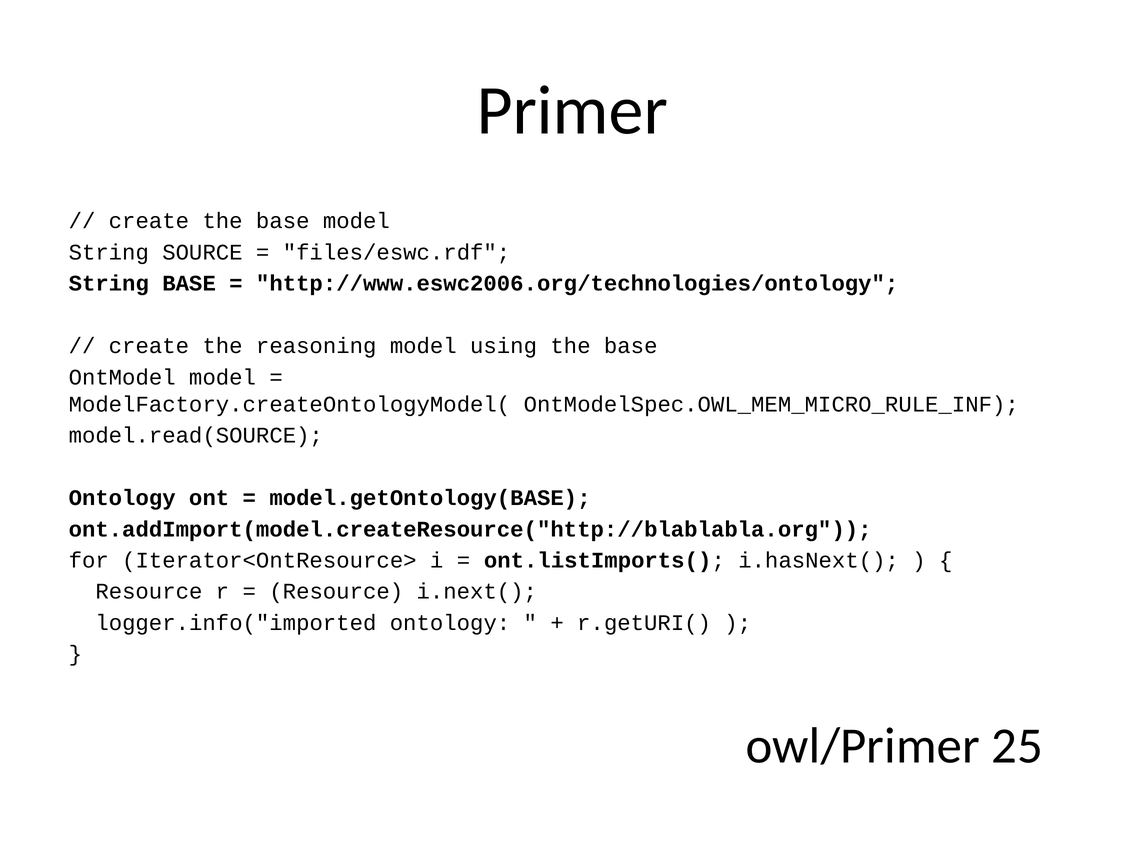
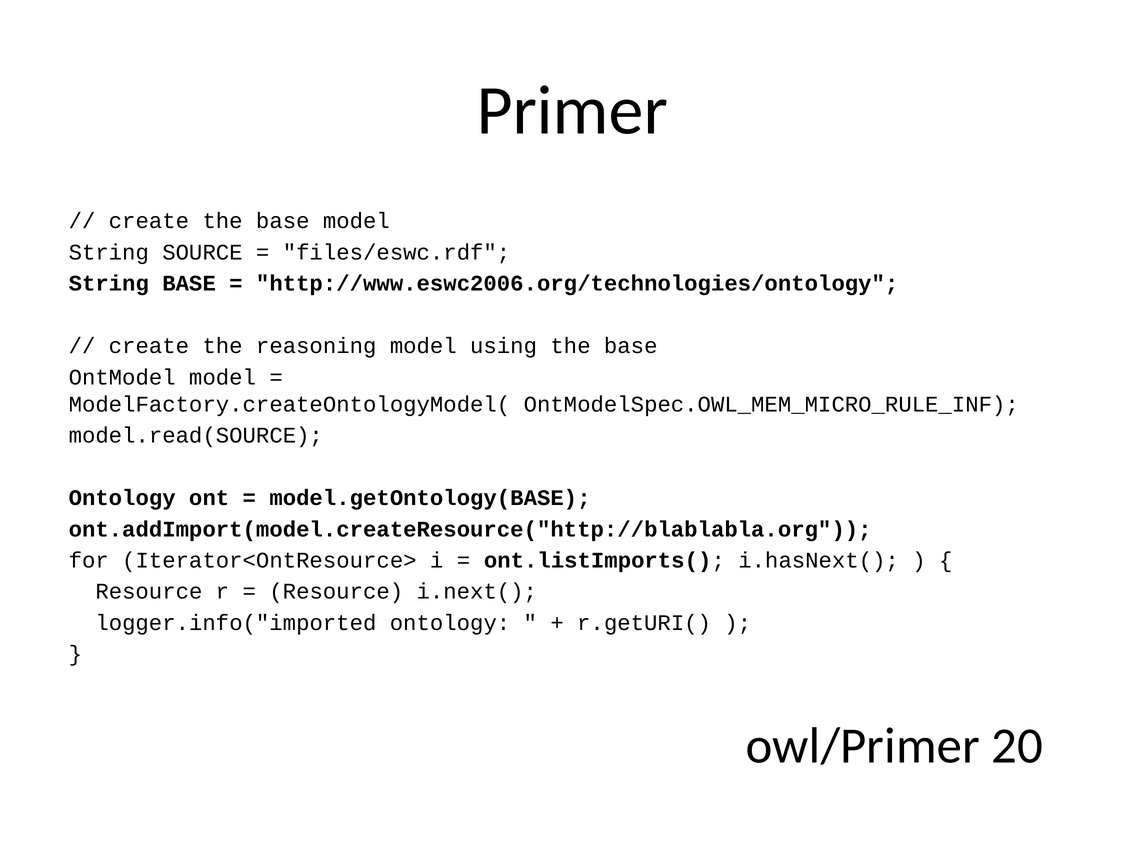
25: 25 -> 20
